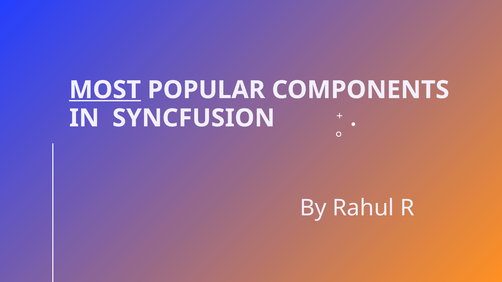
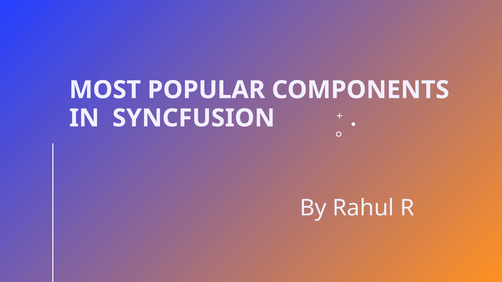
MOST underline: present -> none
